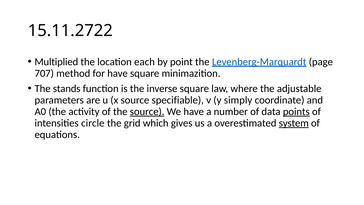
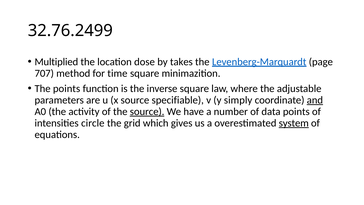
15.11.2722: 15.11.2722 -> 32.76.2499
each: each -> dose
point: point -> takes
for have: have -> time
The stands: stands -> points
and underline: none -> present
points at (296, 111) underline: present -> none
